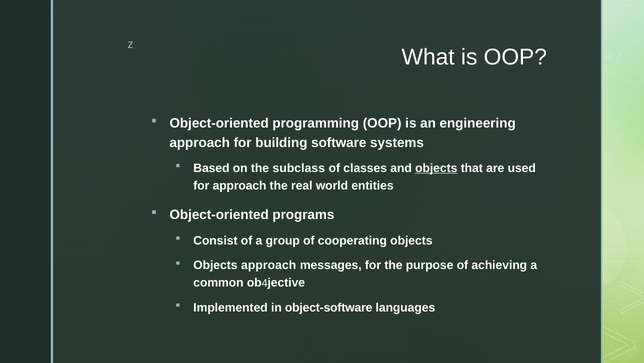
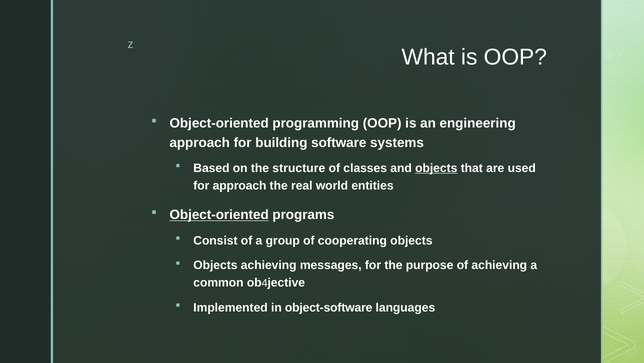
subclass: subclass -> structure
Object-oriented at (219, 215) underline: none -> present
Objects approach: approach -> achieving
